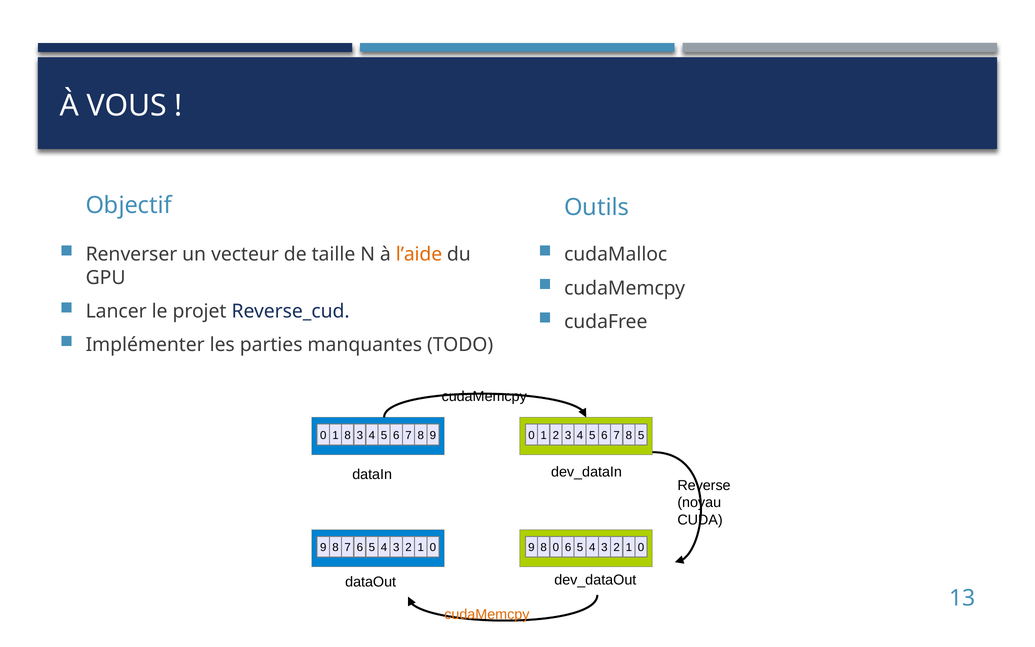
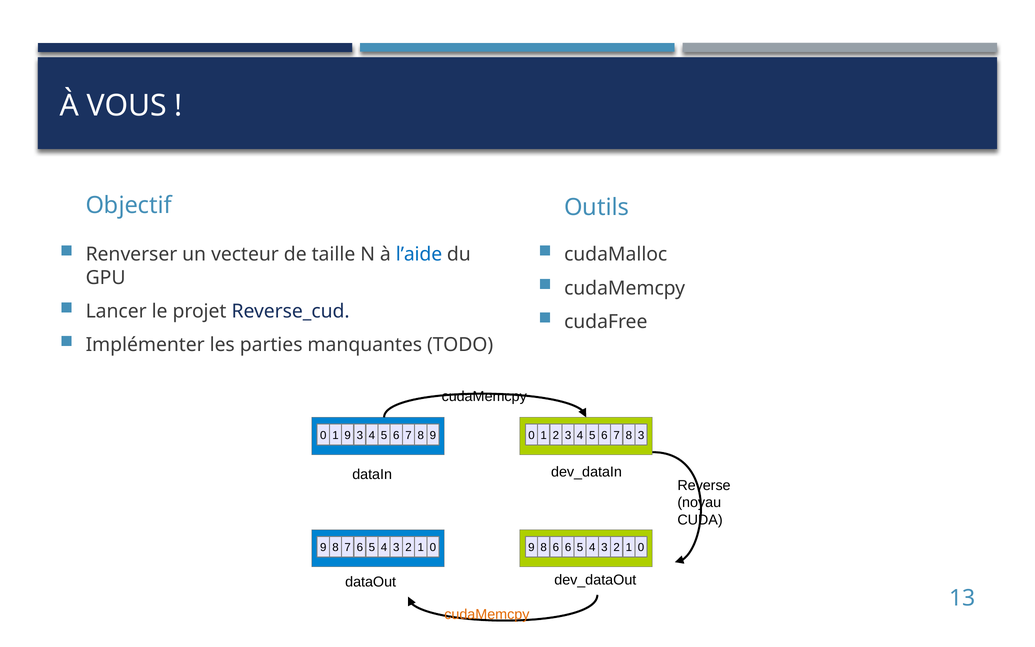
l’aide colour: orange -> blue
1 8: 8 -> 9
5 at (641, 435): 5 -> 3
8 0: 0 -> 6
